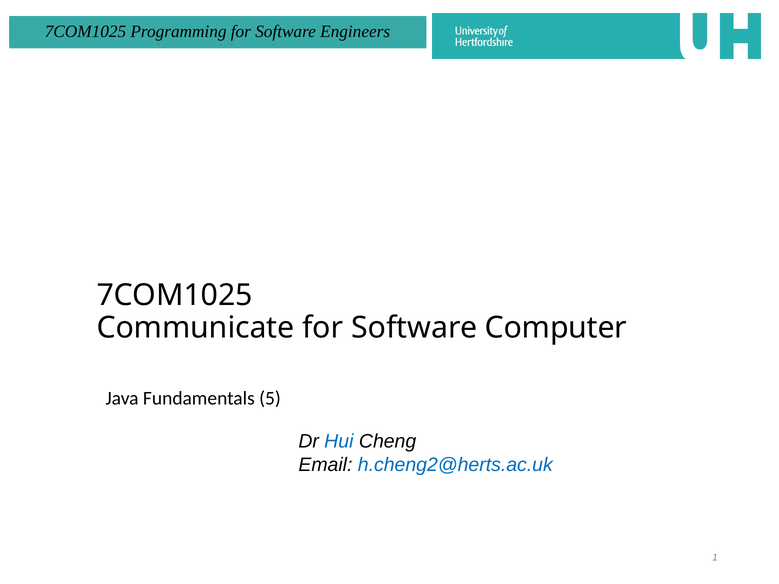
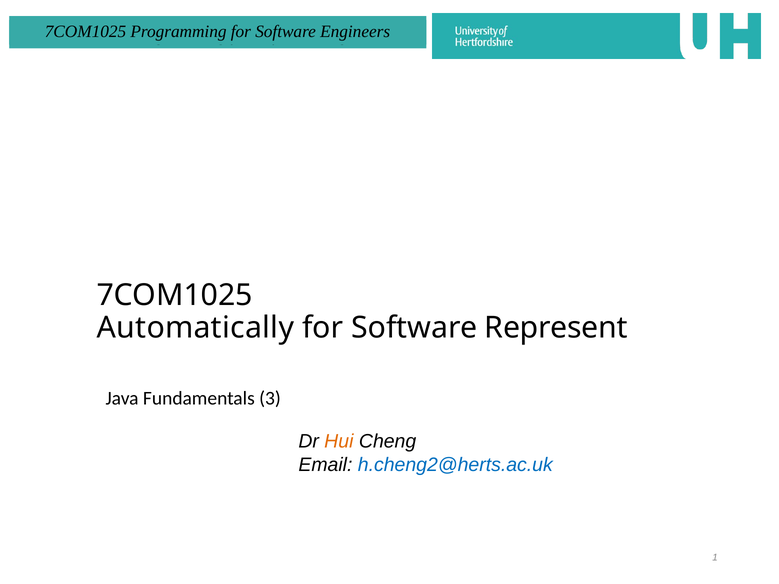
Communicate: Communicate -> Automatically
Computer: Computer -> Represent
5: 5 -> 3
Hui colour: blue -> orange
